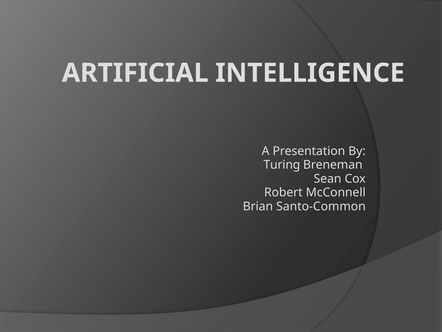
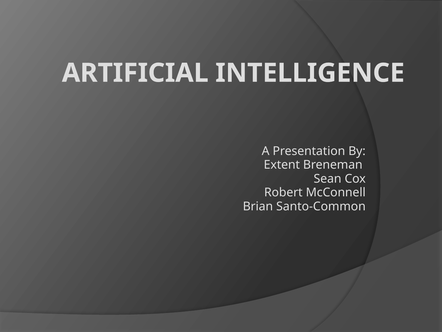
Turing: Turing -> Extent
